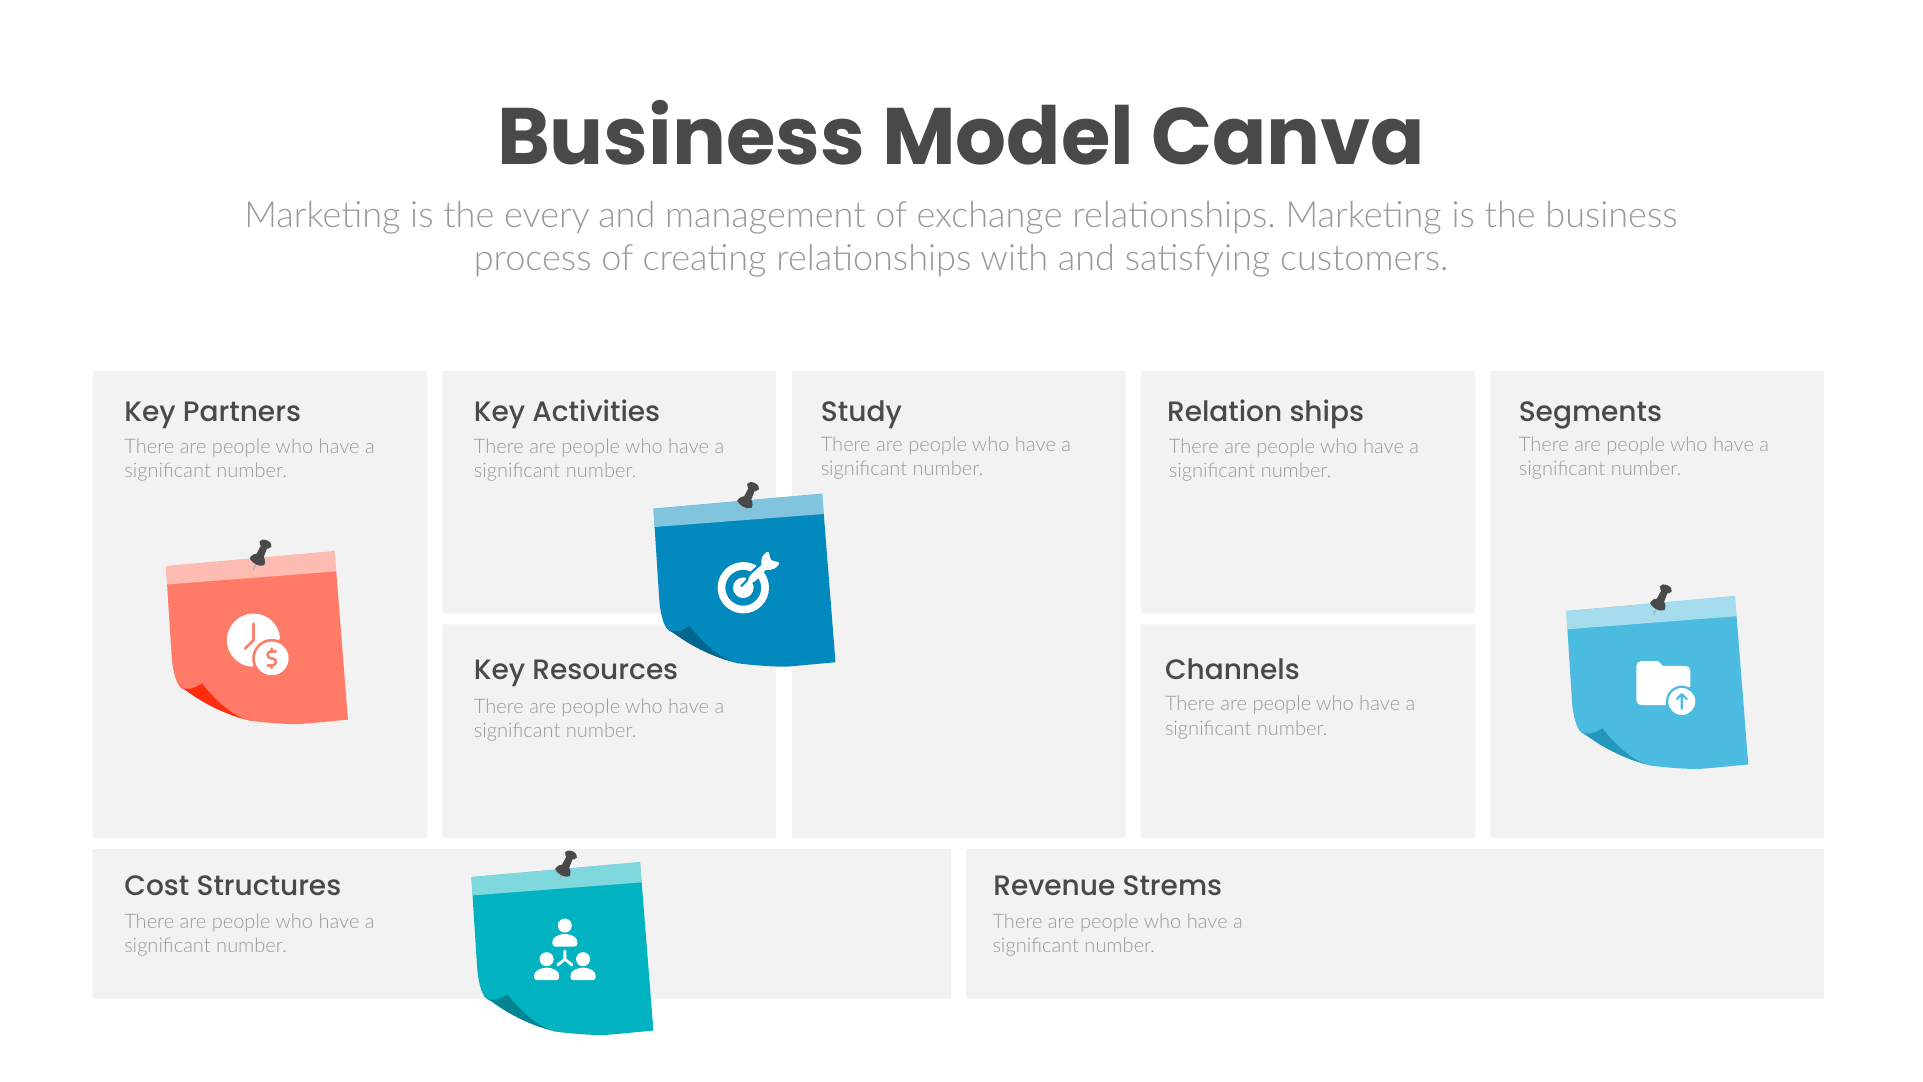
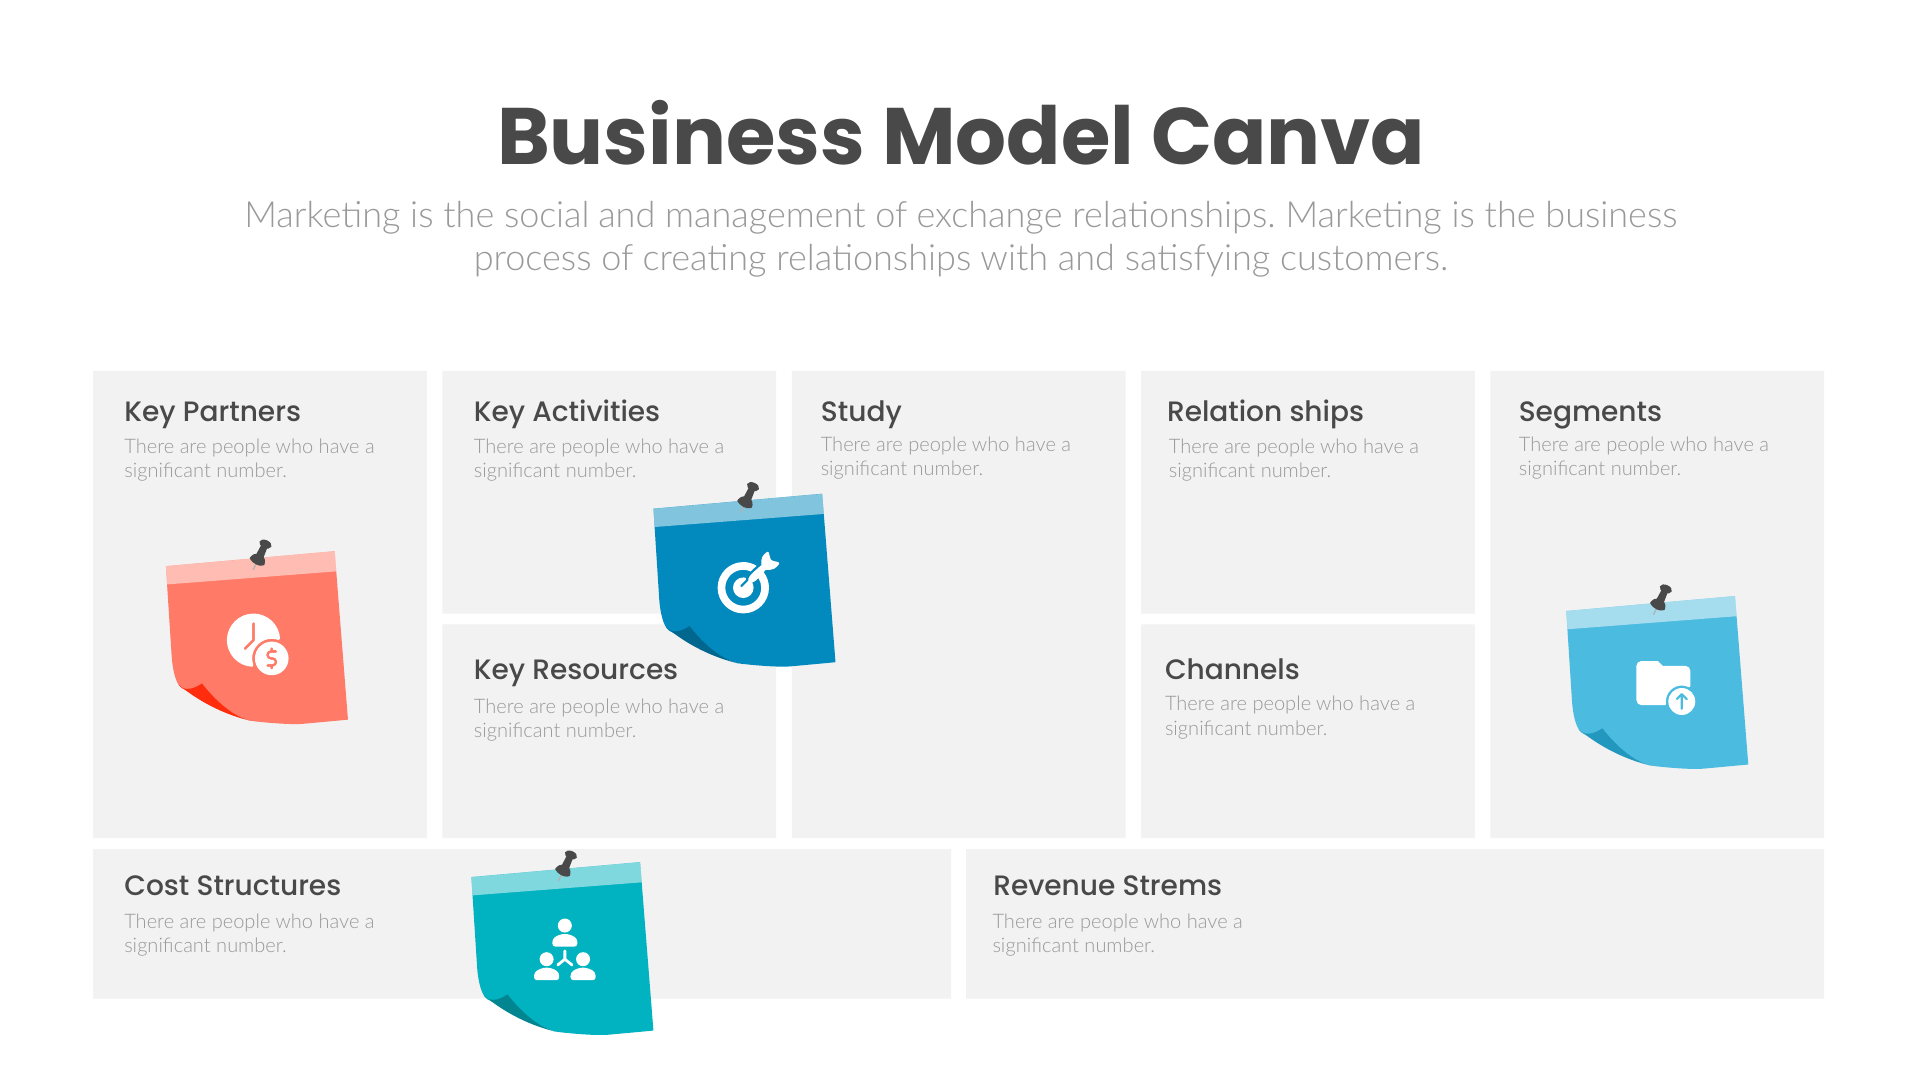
every: every -> social
